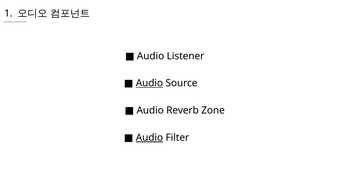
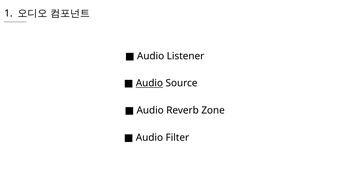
Audio at (149, 137) underline: present -> none
